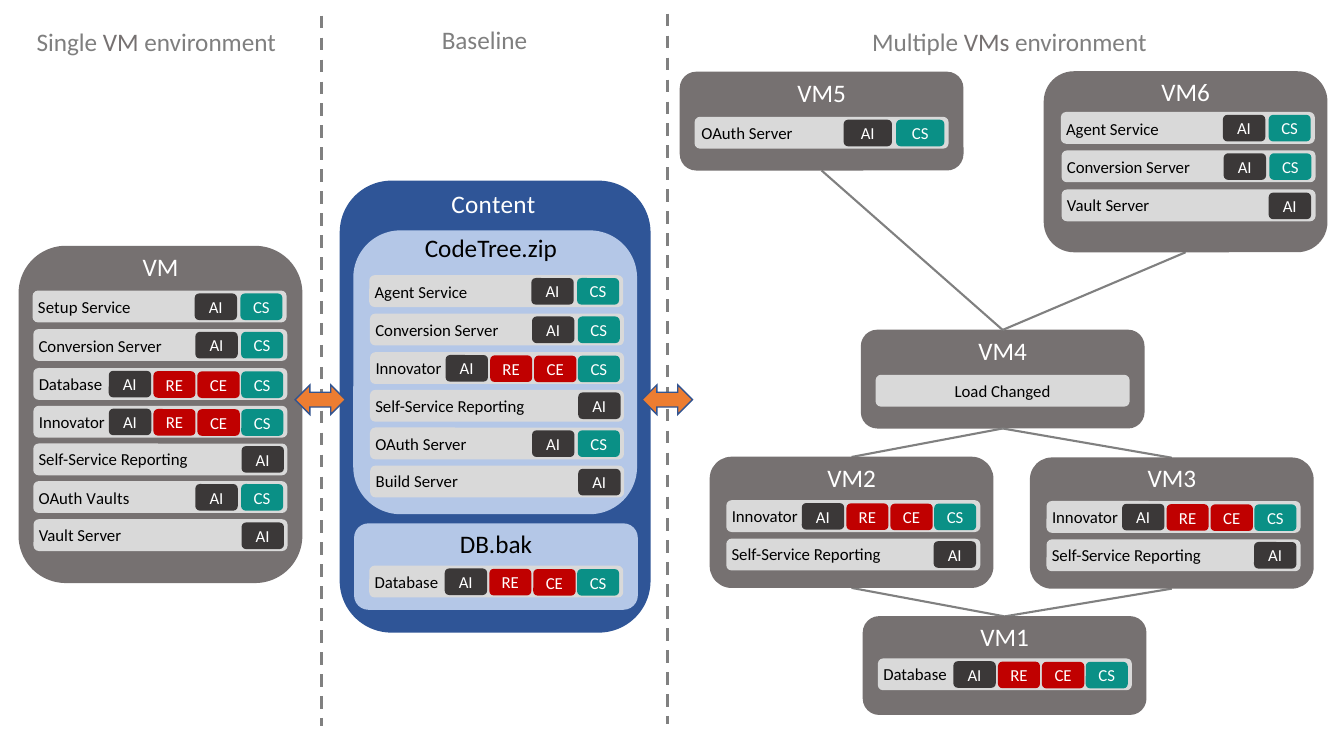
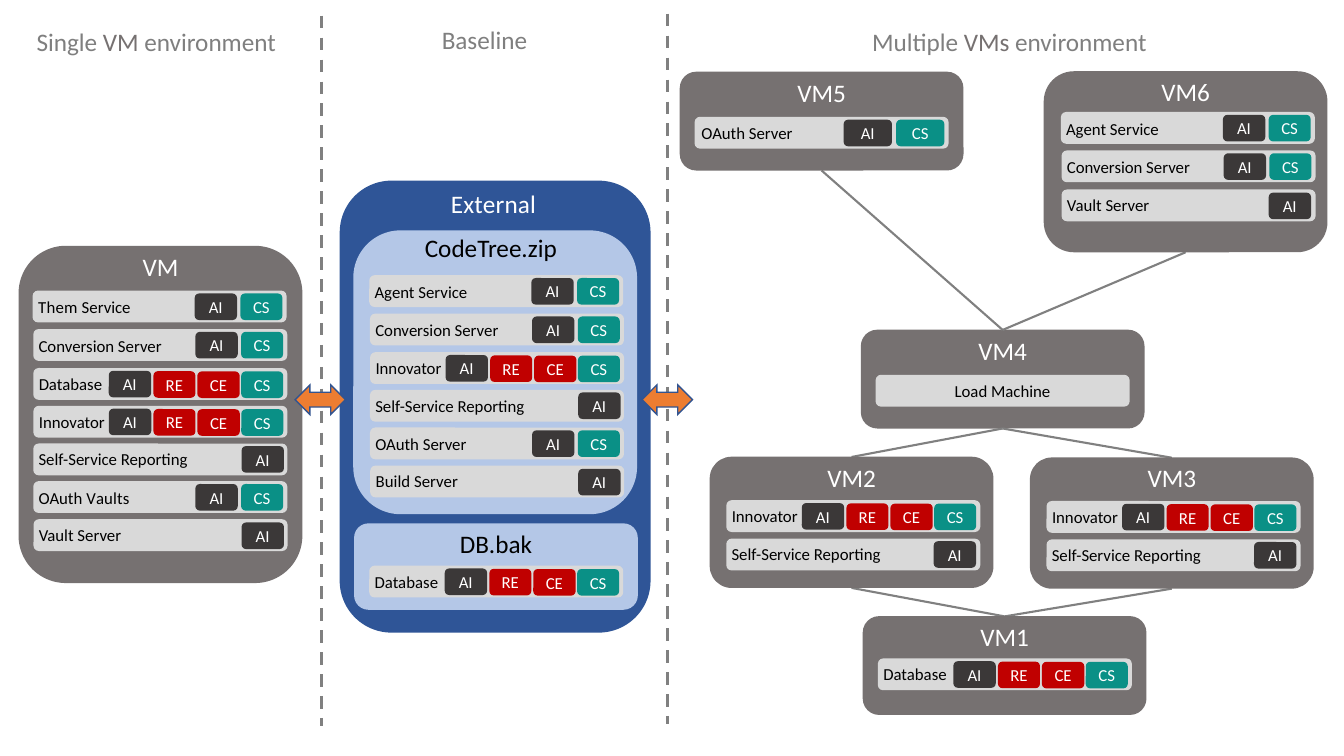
Content: Content -> External
Setup: Setup -> Them
Changed: Changed -> Machine
